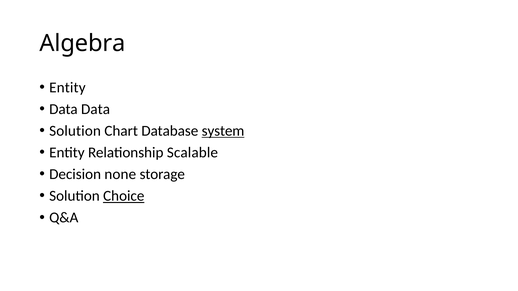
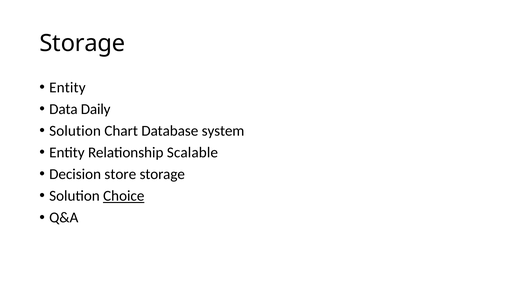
Algebra at (82, 44): Algebra -> Storage
Data Data: Data -> Daily
system underline: present -> none
none: none -> store
